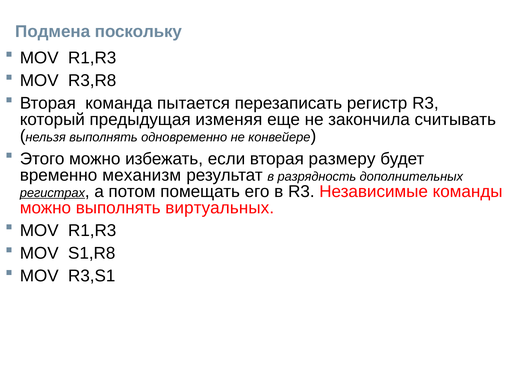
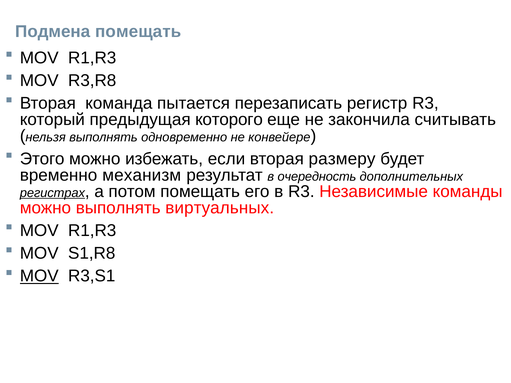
Подмена поскольку: поскольку -> помещать
изменяя: изменяя -> которого
разрядность: разрядность -> очередность
MOV at (39, 276) underline: none -> present
